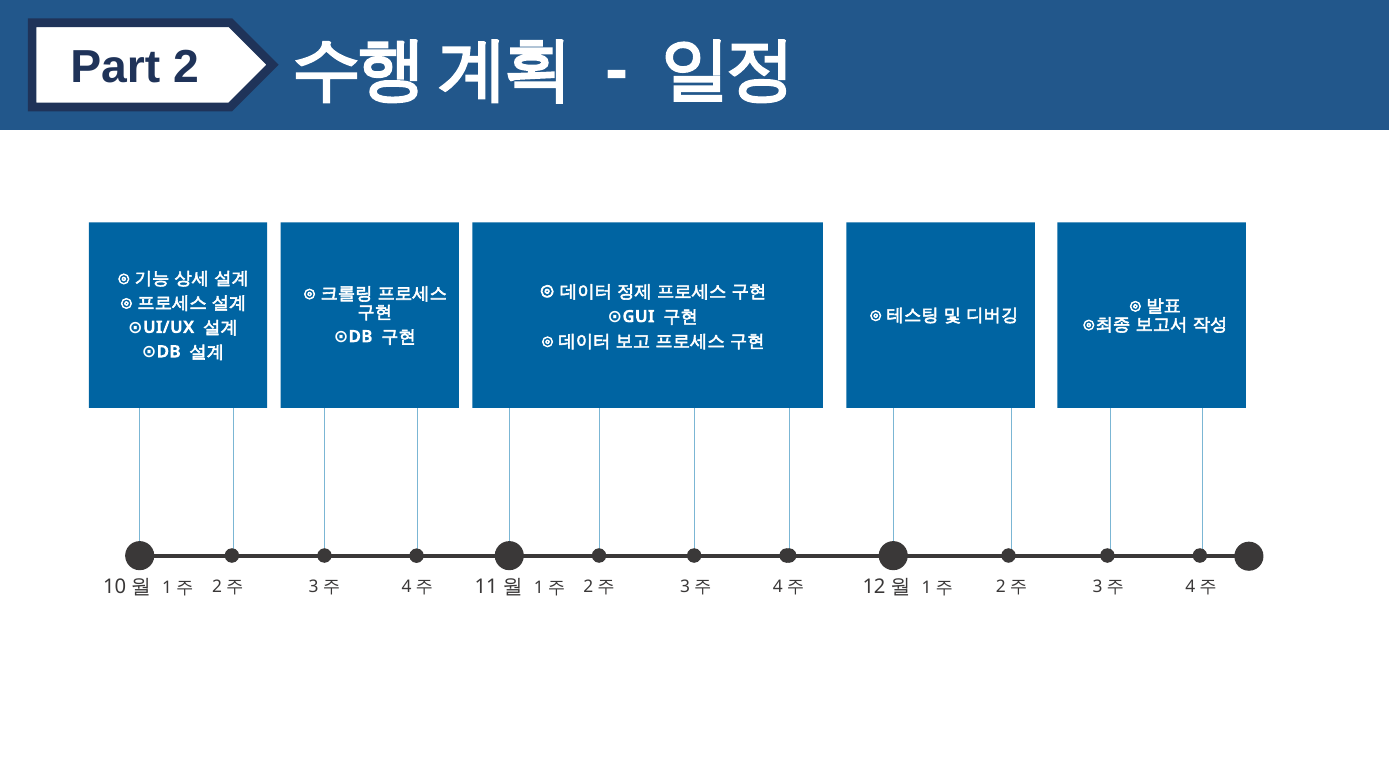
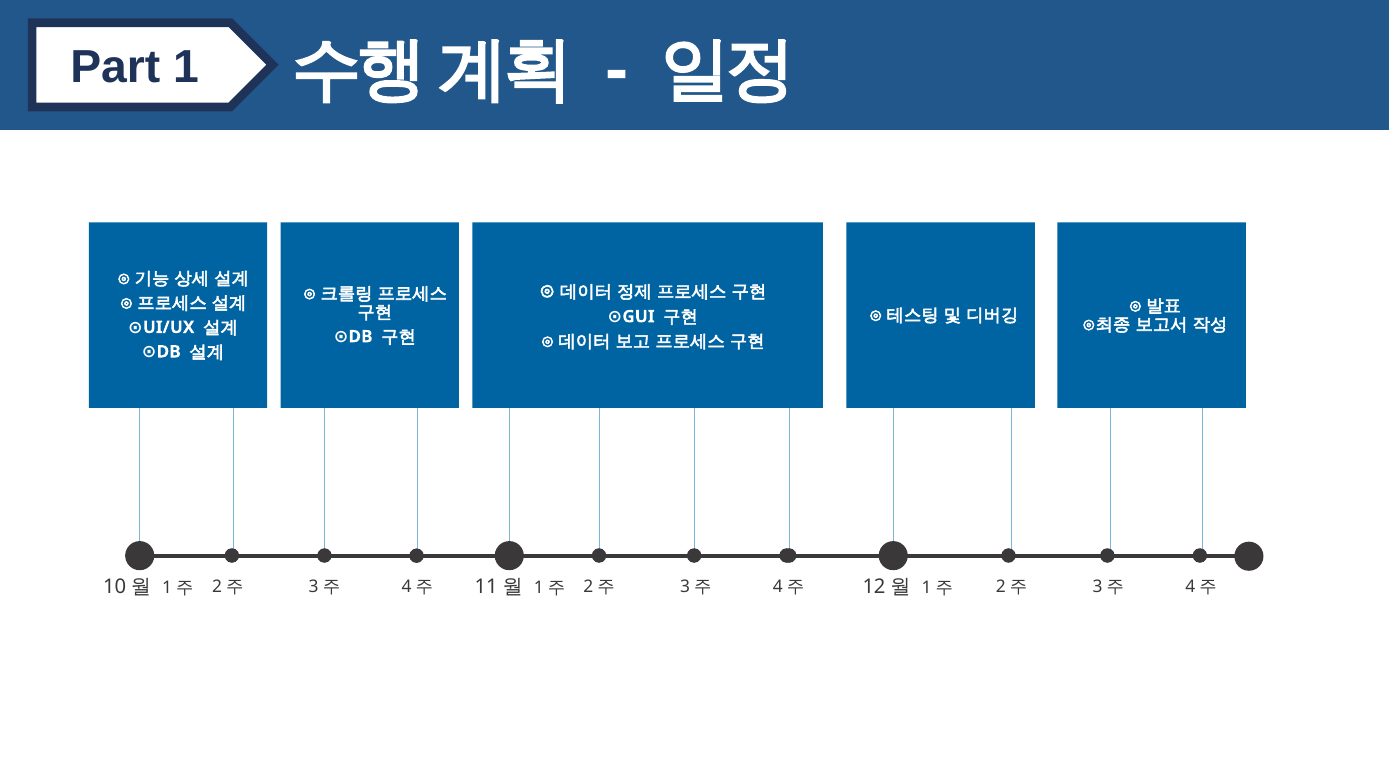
2: 2 -> 1
